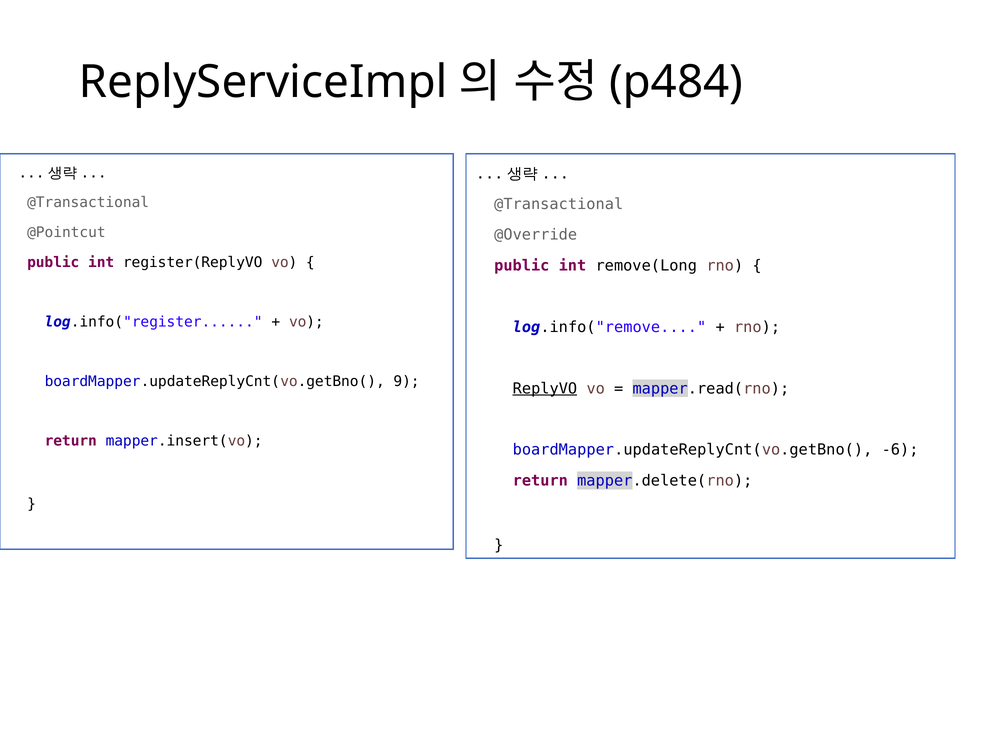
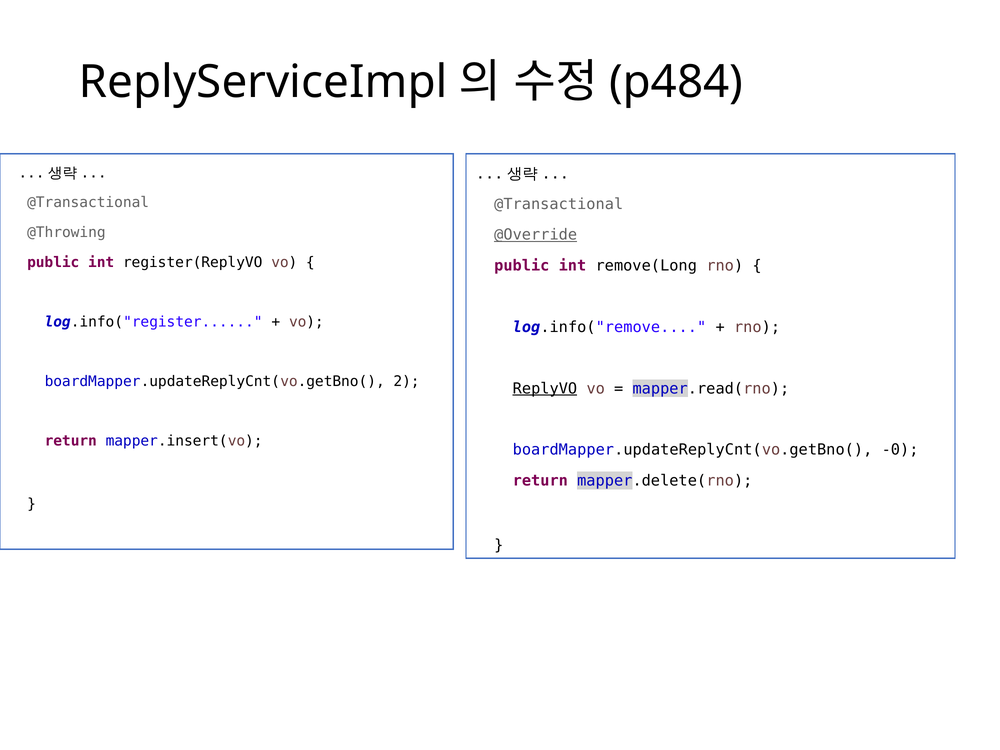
@Pointcut: @Pointcut -> @Throwing
@Override underline: none -> present
9: 9 -> 2
-6: -6 -> -0
